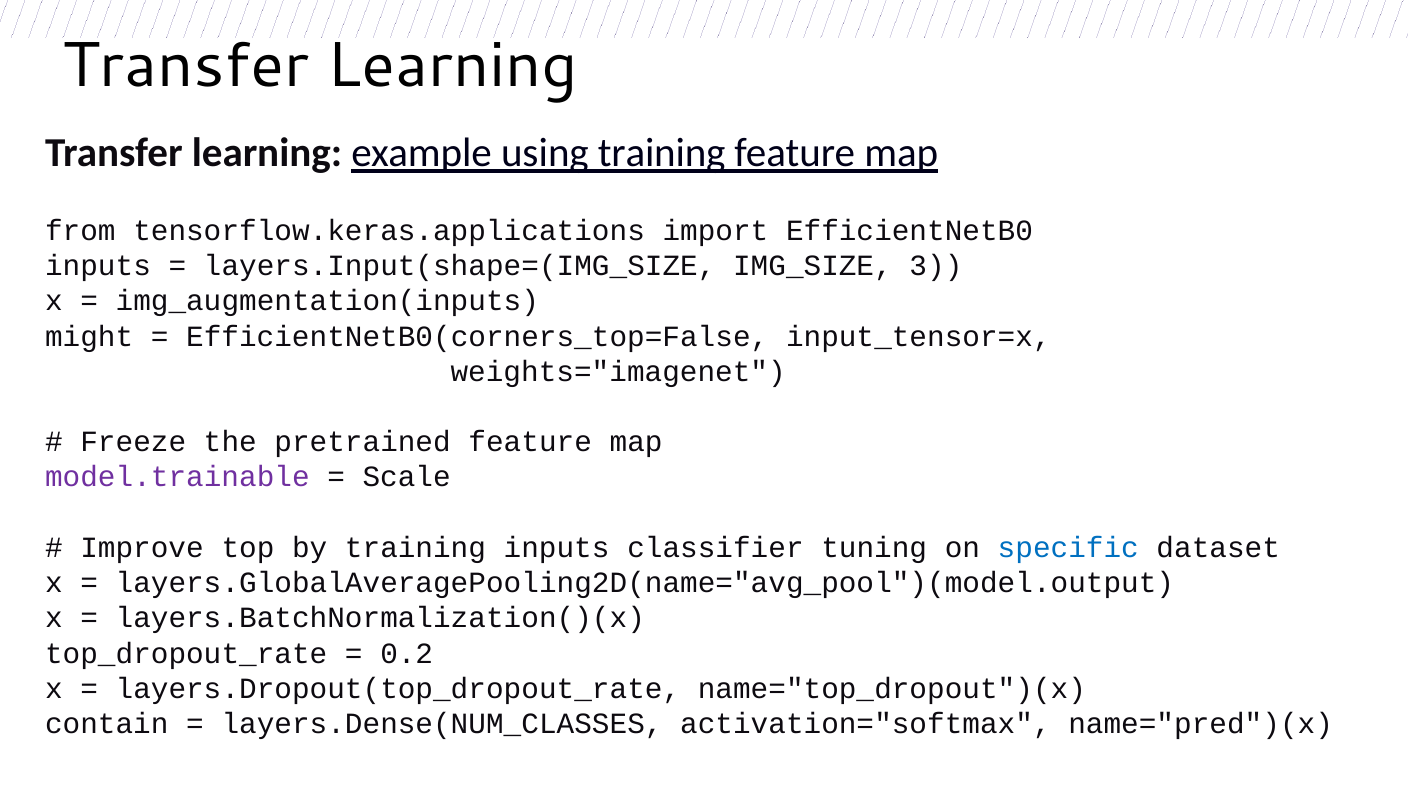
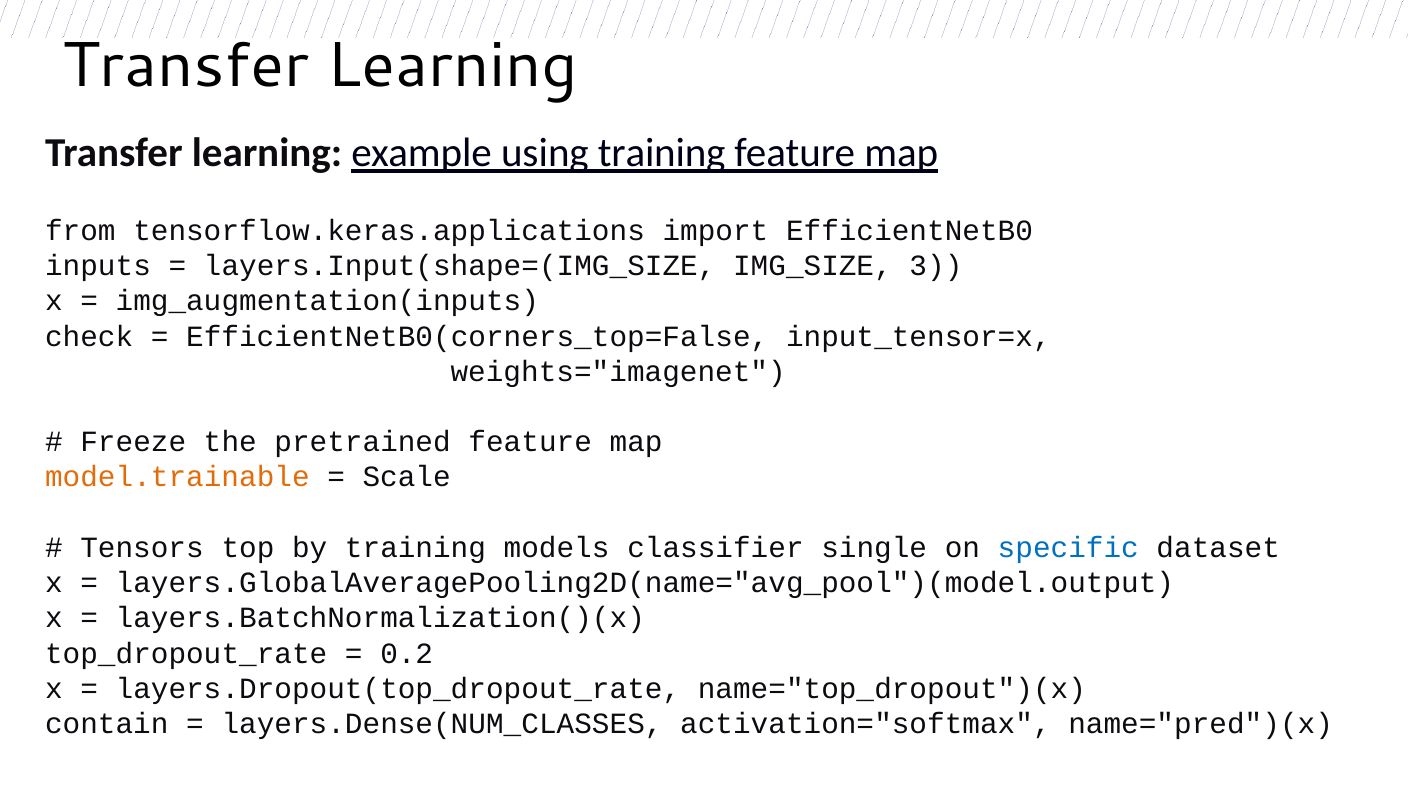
might: might -> check
model.trainable colour: purple -> orange
Improve: Improve -> Tensors
training inputs: inputs -> models
tuning: tuning -> single
